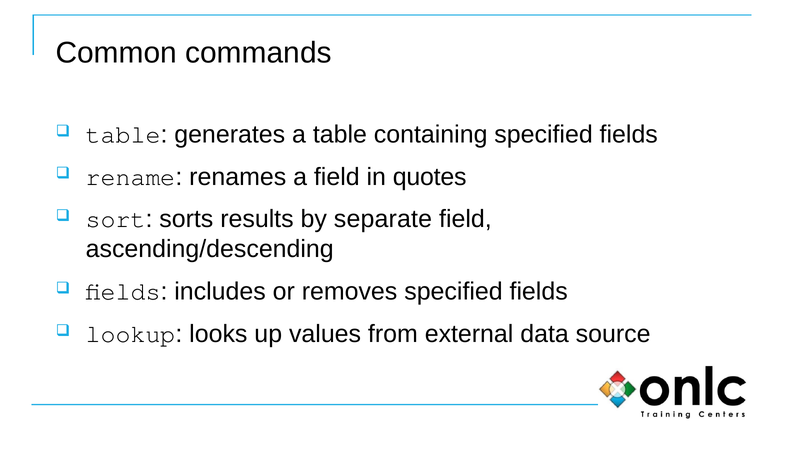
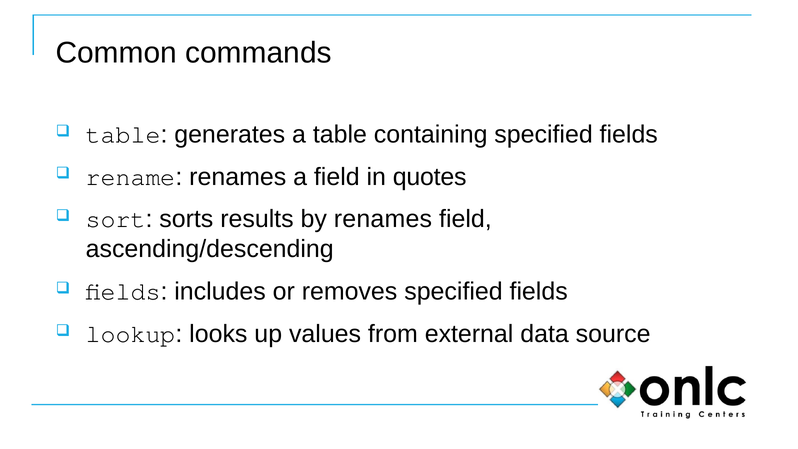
by separate: separate -> renames
